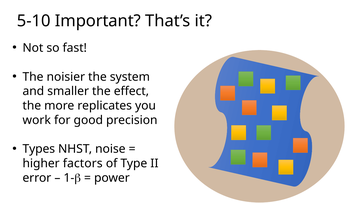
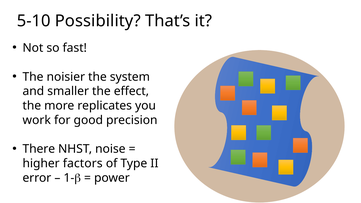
Important: Important -> Possibility
Types: Types -> There
